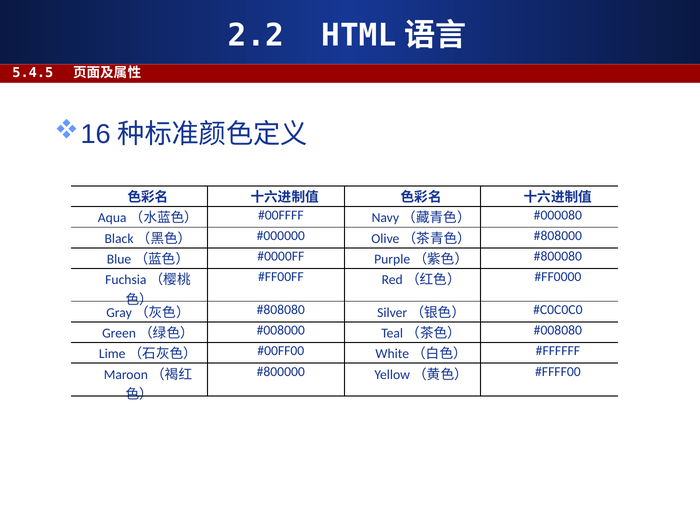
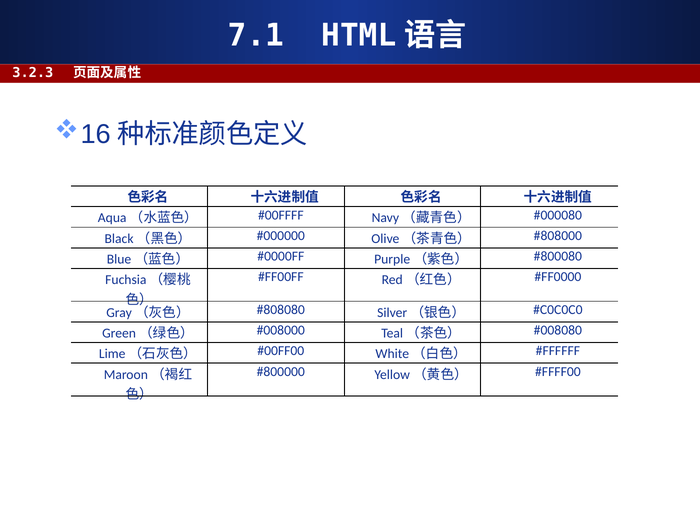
2.2: 2.2 -> 7.1
5.4.5: 5.4.5 -> 3.2.3
